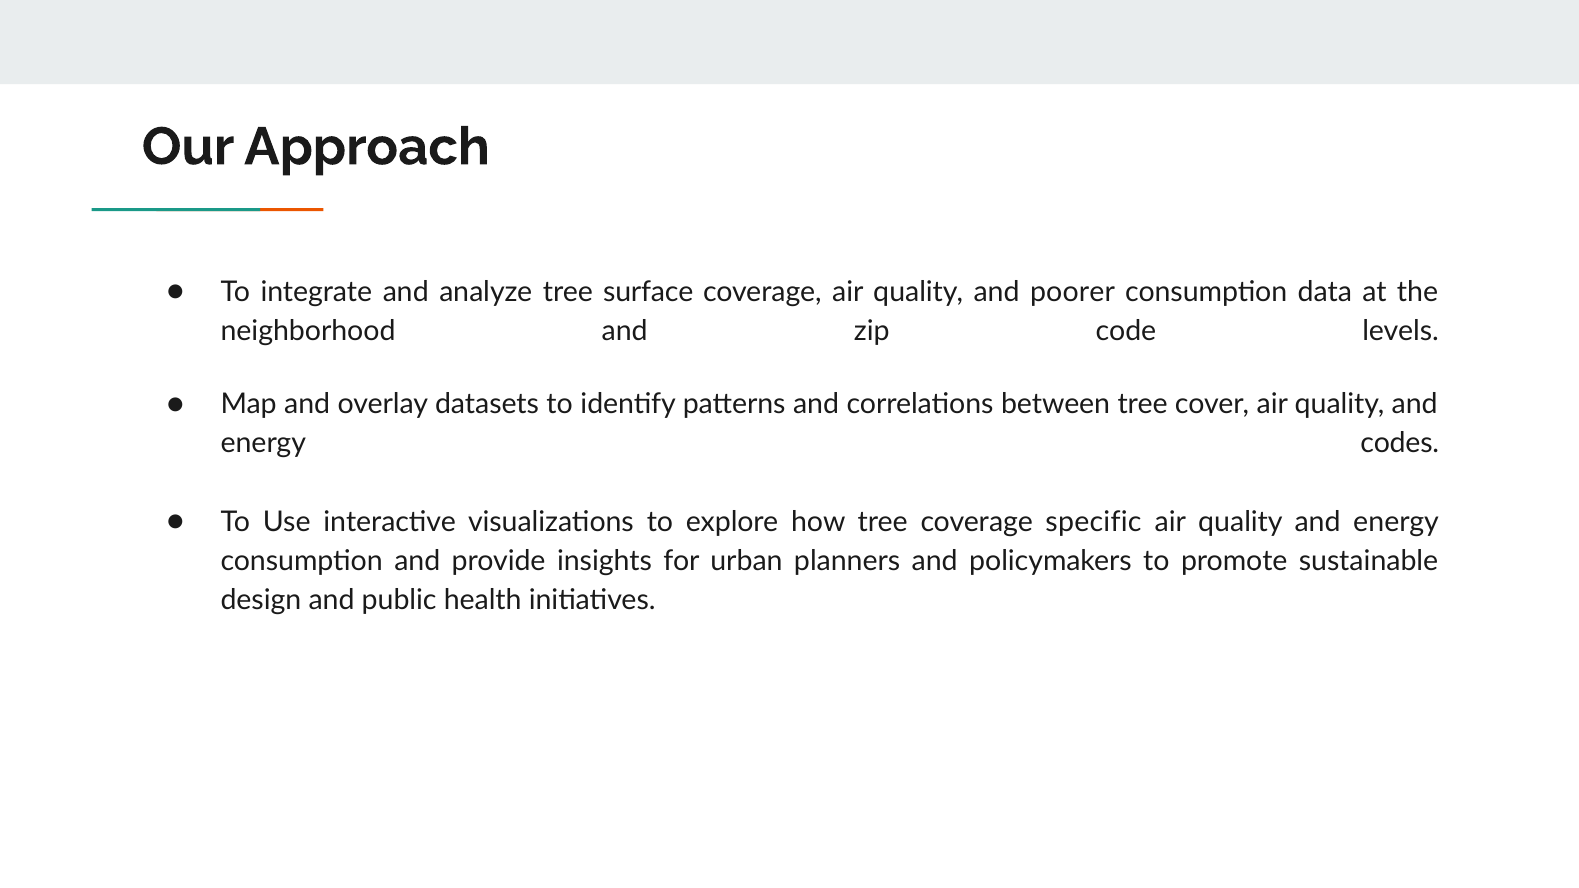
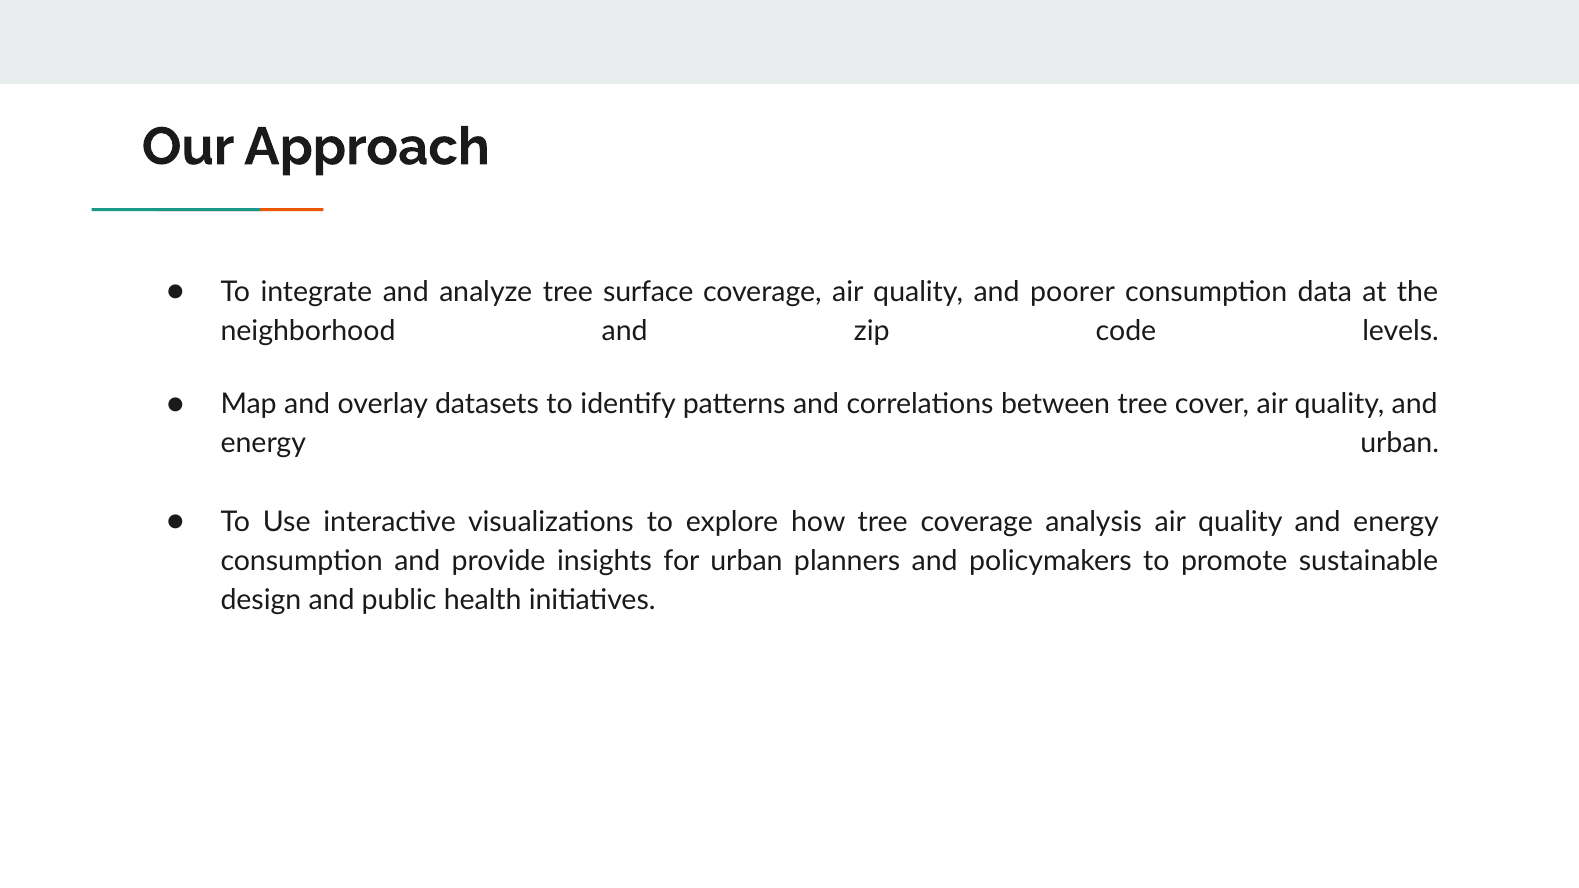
energy codes: codes -> urban
specific: specific -> analysis
